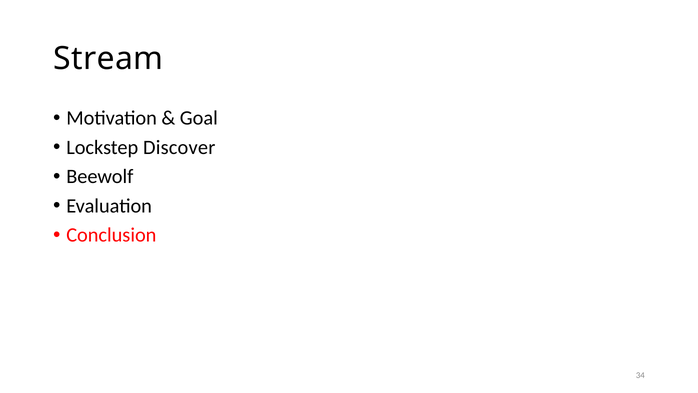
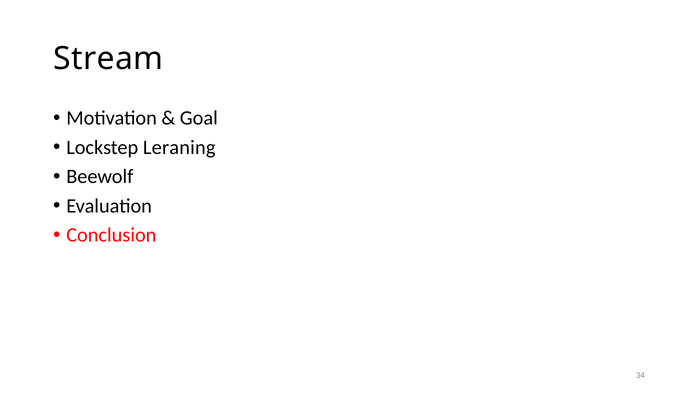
Discover: Discover -> Leraning
